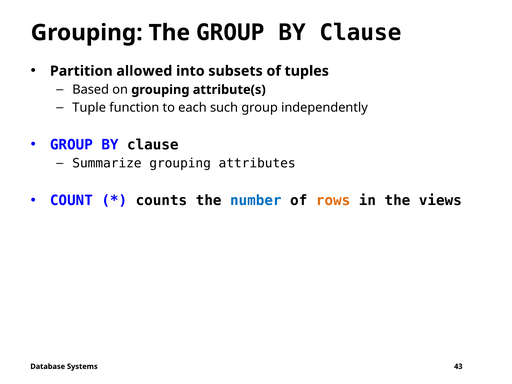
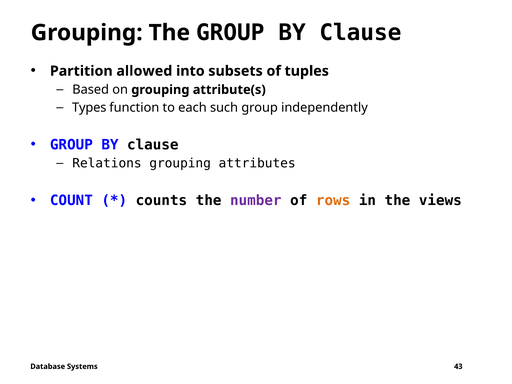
Tuple: Tuple -> Types
Summarize: Summarize -> Relations
number colour: blue -> purple
